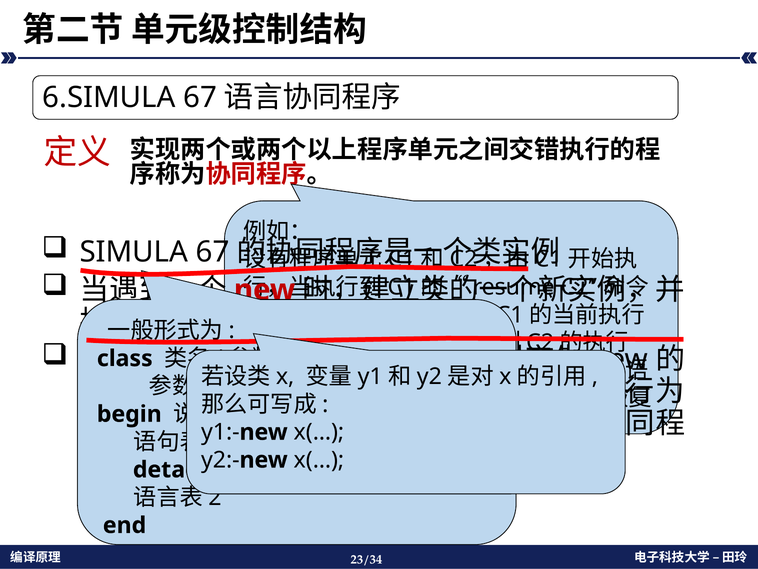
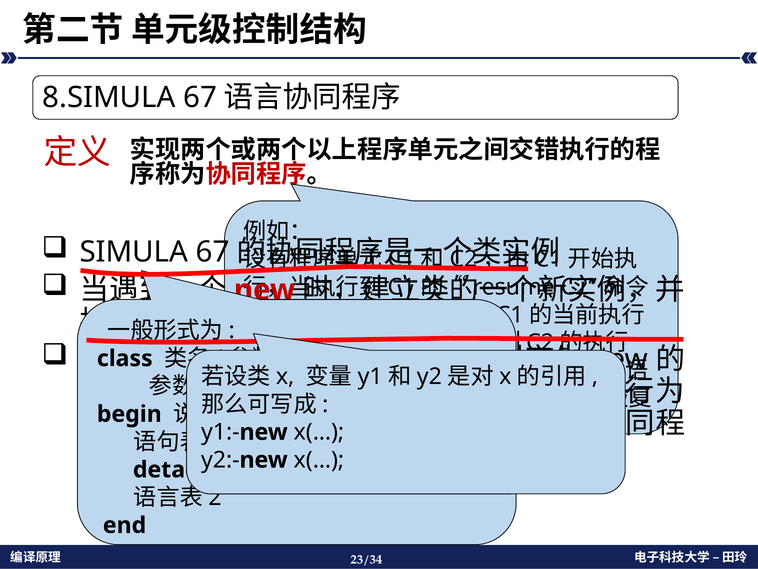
6.SIMULA: 6.SIMULA -> 8.SIMULA
